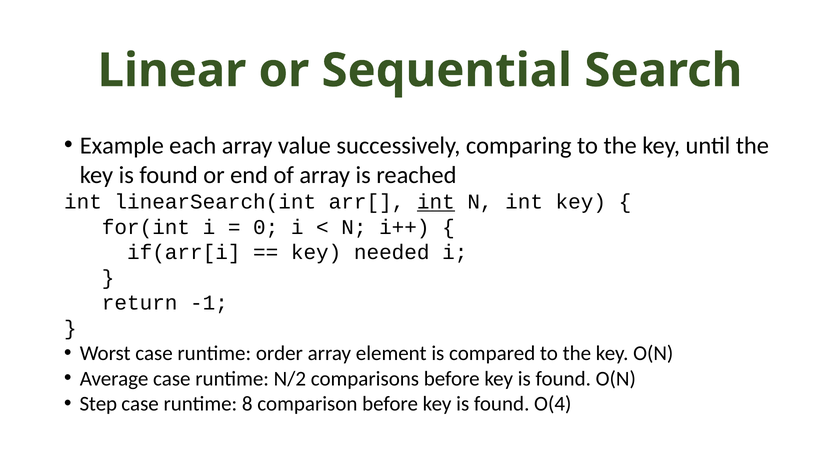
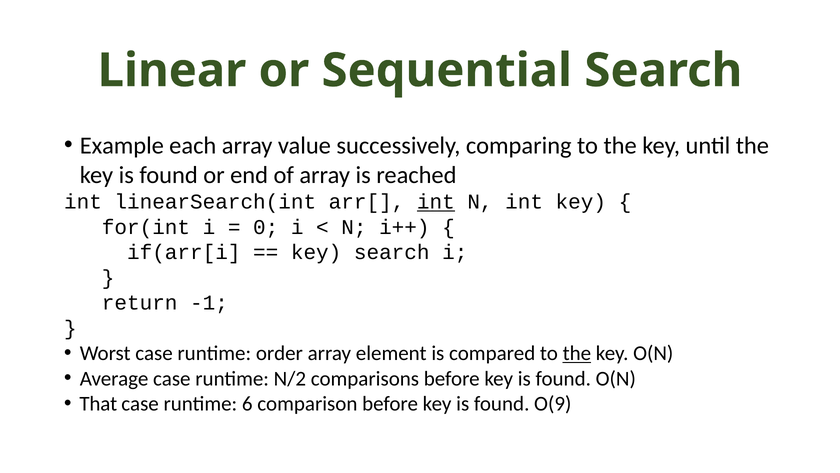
key needed: needed -> search
the at (577, 353) underline: none -> present
Step: Step -> That
8: 8 -> 6
O(4: O(4 -> O(9
